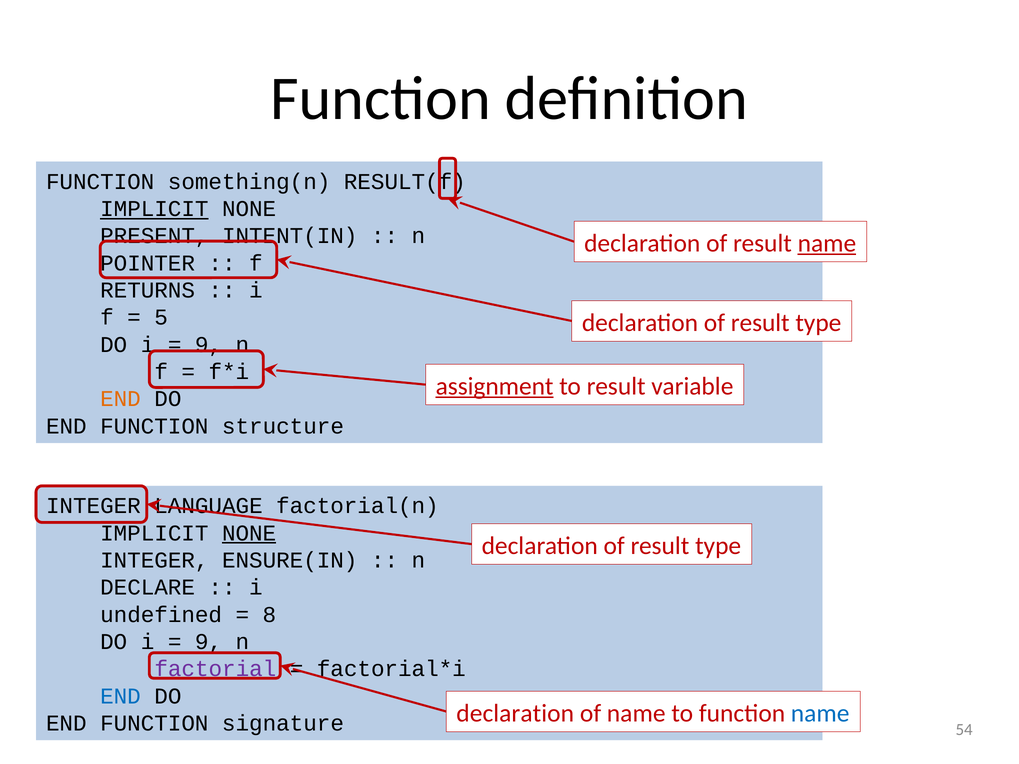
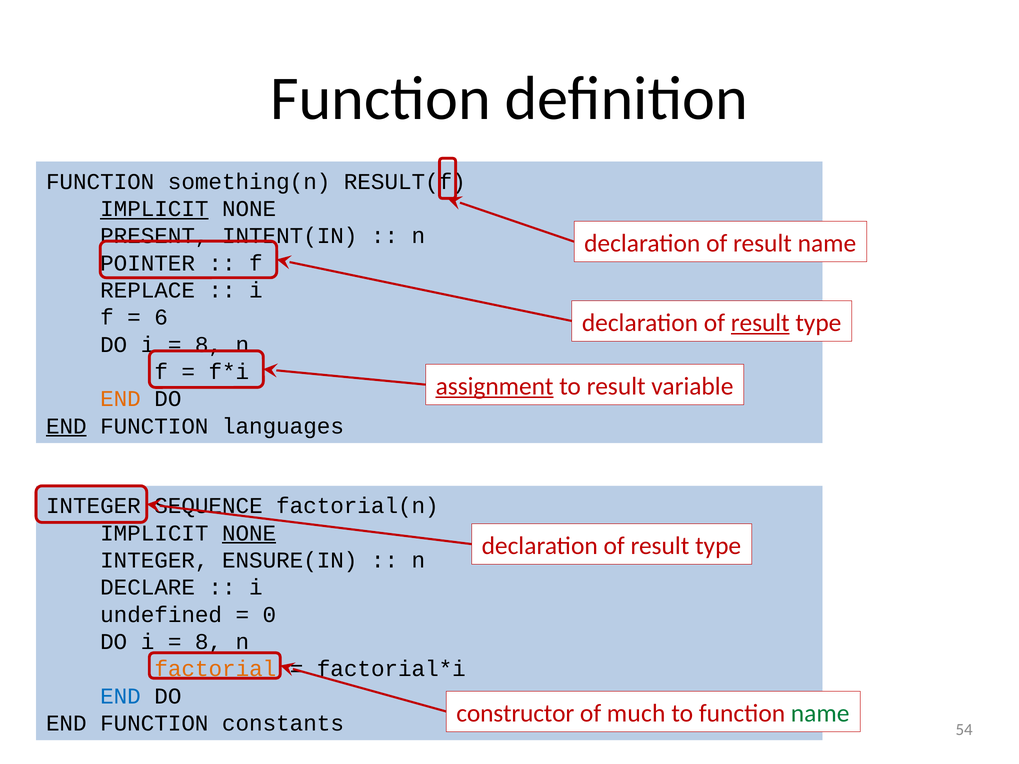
name at (827, 244) underline: present -> none
RETURNS: RETURNS -> REPLACE
5: 5 -> 6
result at (760, 323) underline: none -> present
9 at (208, 345): 9 -> 8
END at (66, 426) underline: none -> present
structure: structure -> languages
LANGUAGE: LANGUAGE -> SEQUENCE
8: 8 -> 0
9 at (208, 642): 9 -> 8
factorial colour: purple -> orange
declaration at (515, 714): declaration -> constructor
of name: name -> much
name at (820, 714) colour: blue -> green
signature: signature -> constants
